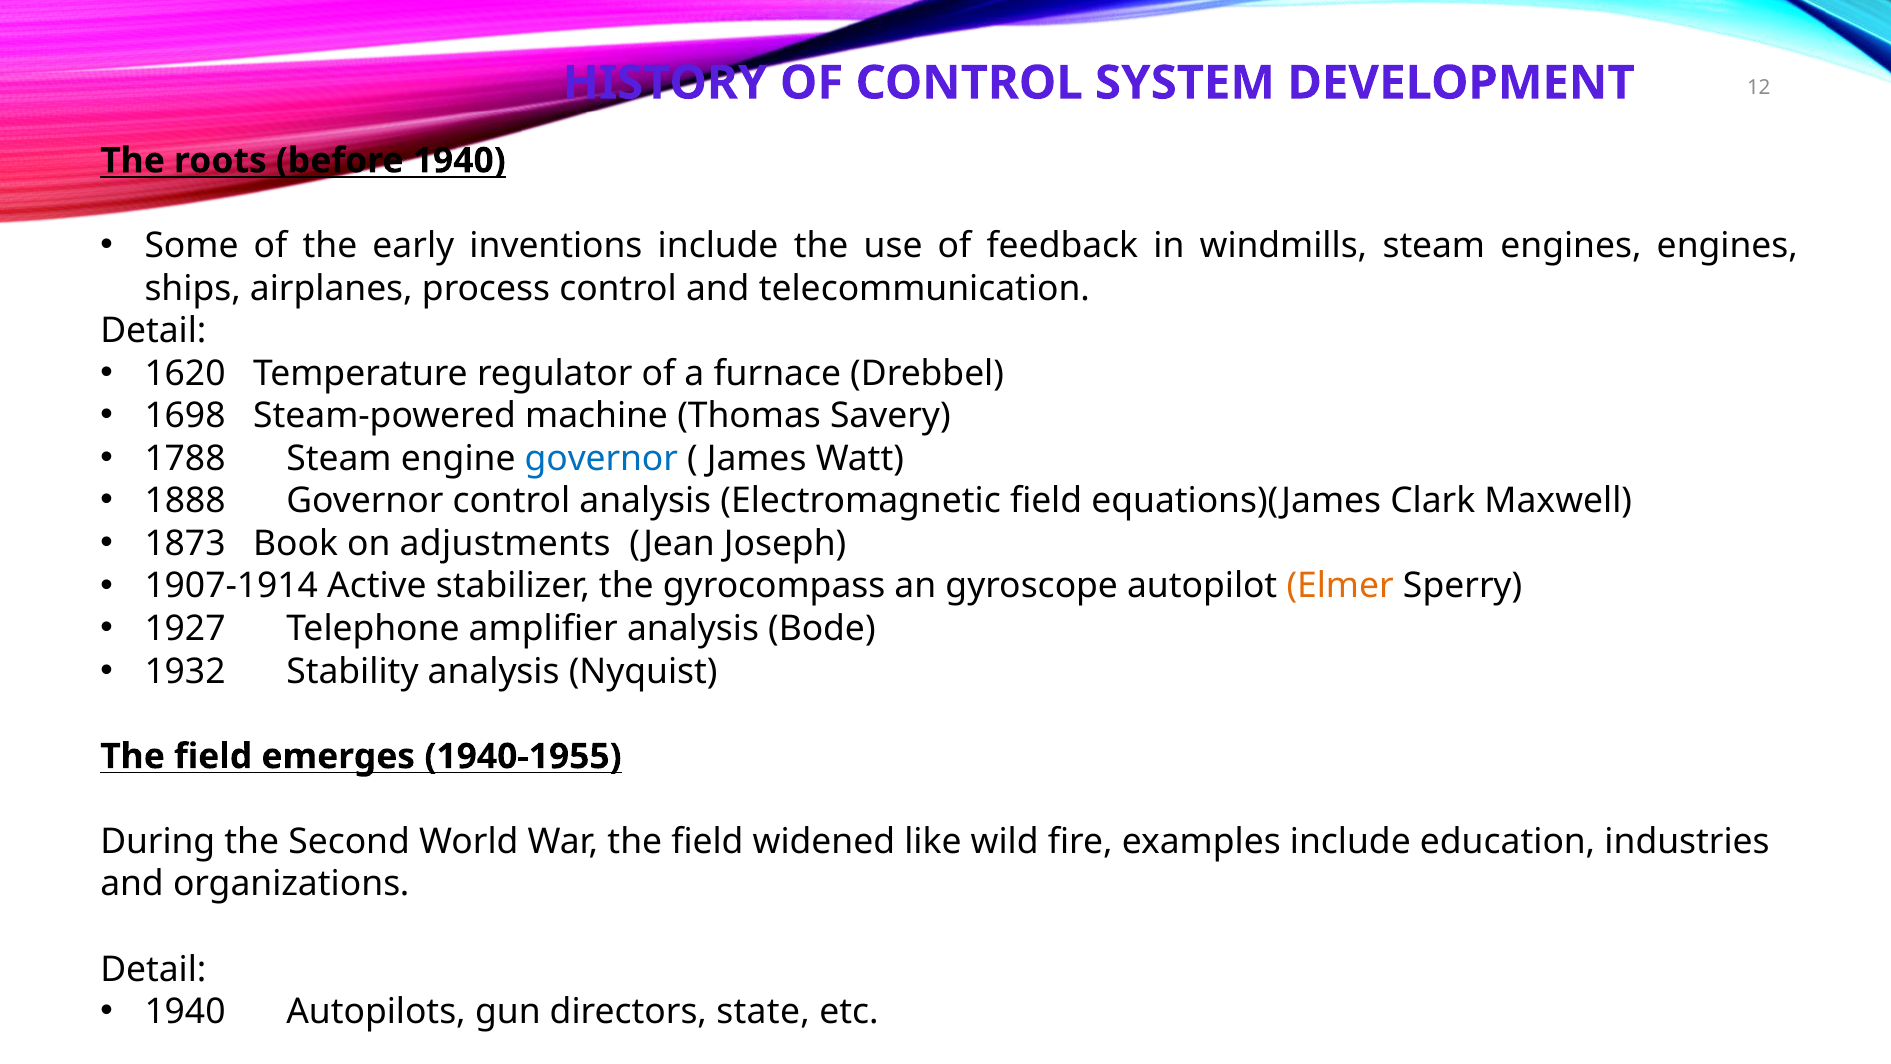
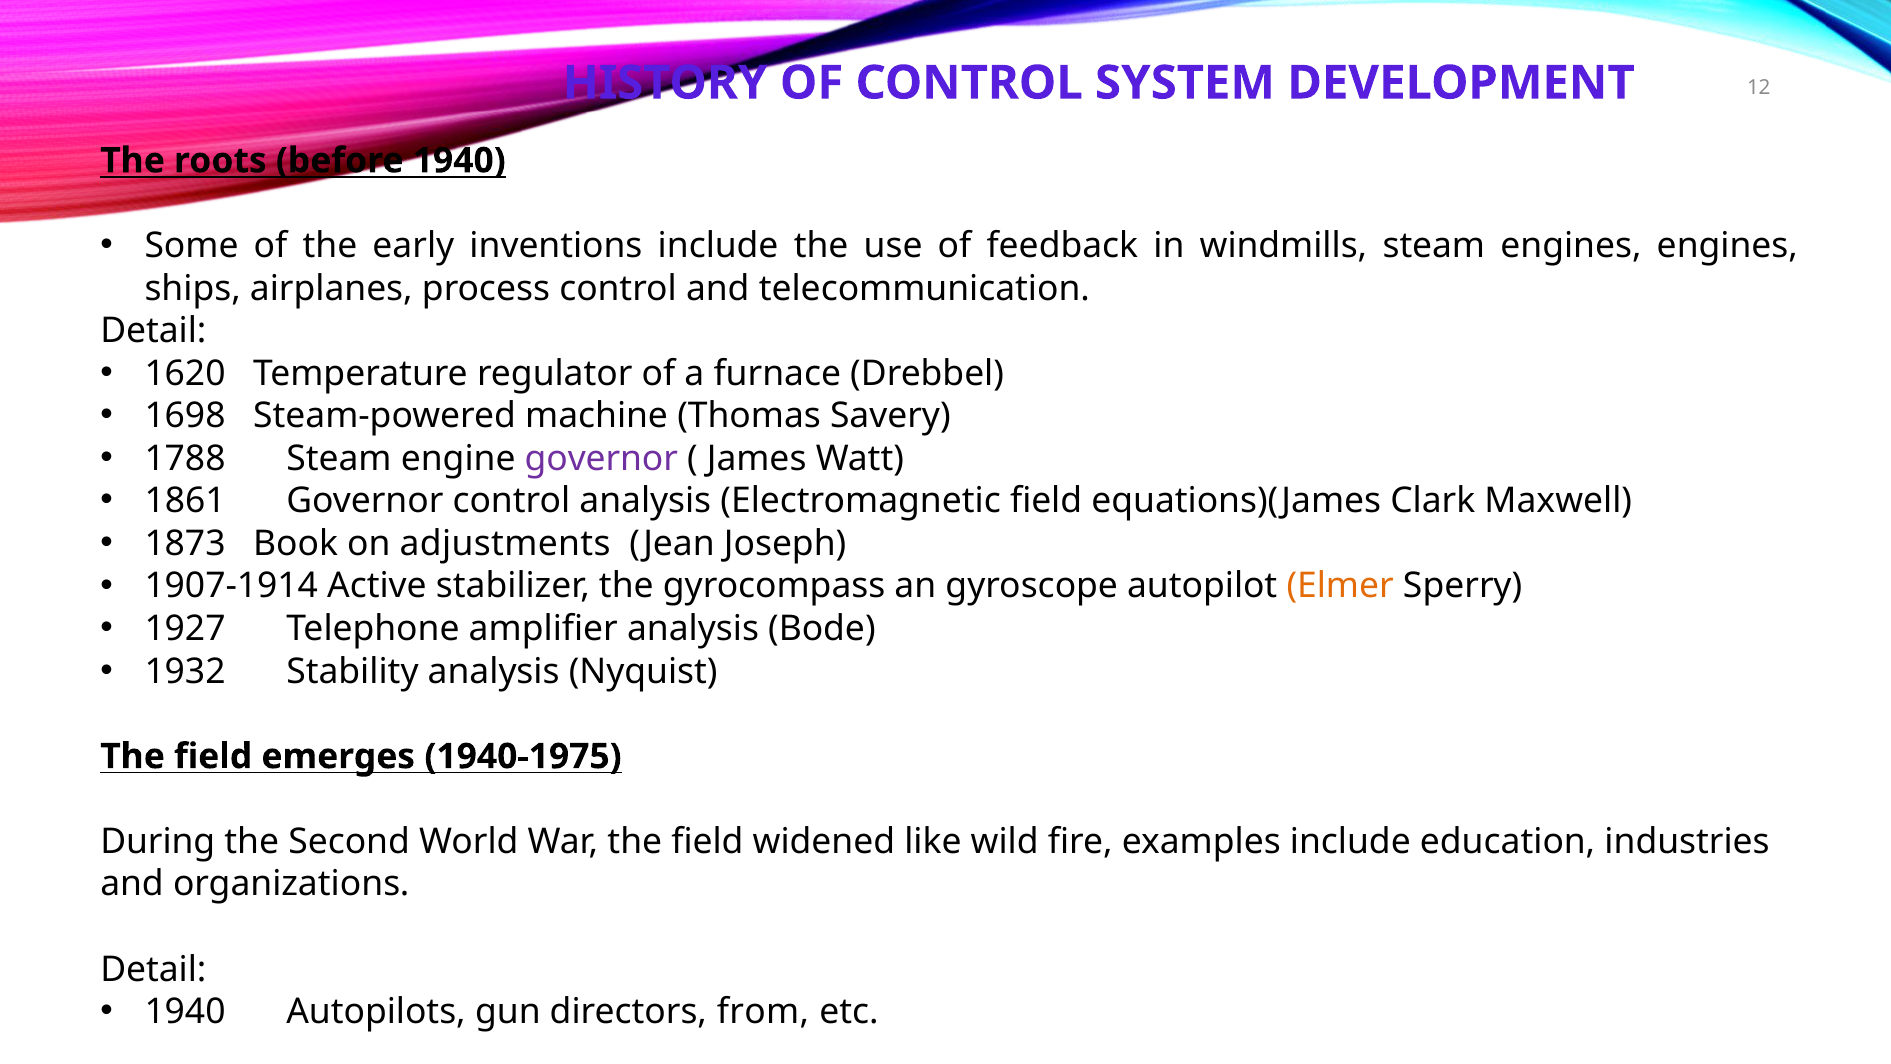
governor at (601, 458) colour: blue -> purple
1888: 1888 -> 1861
1940-1955: 1940-1955 -> 1940-1975
state: state -> from
